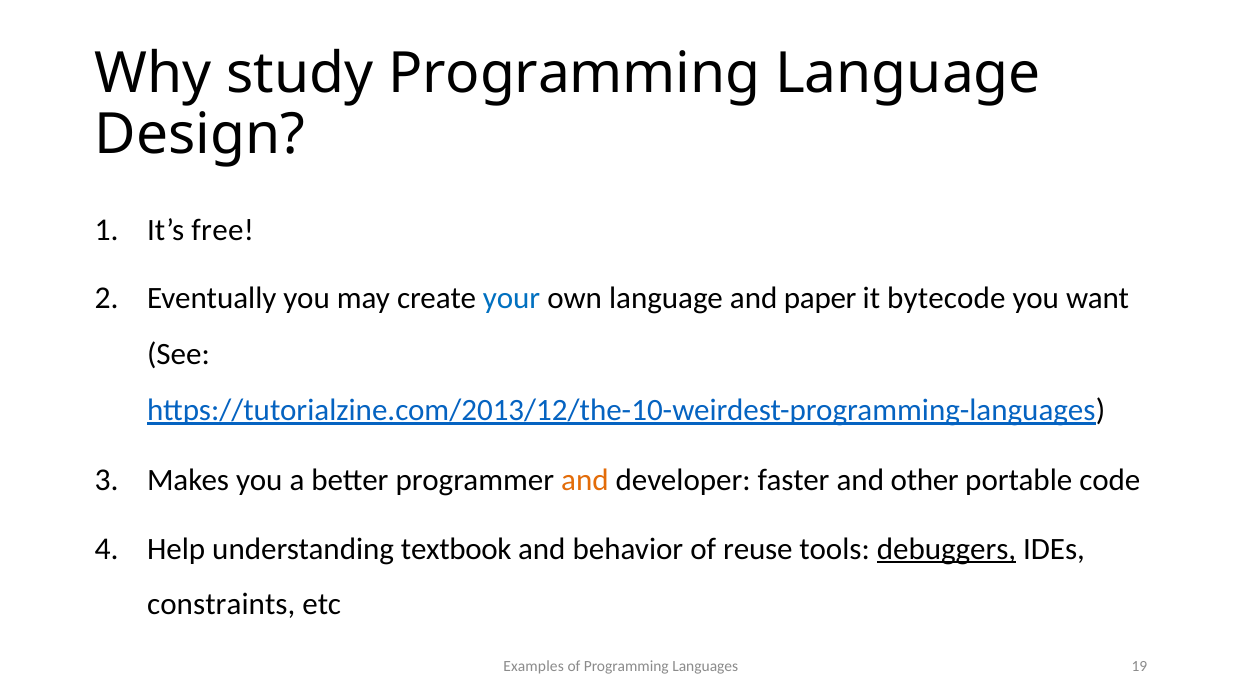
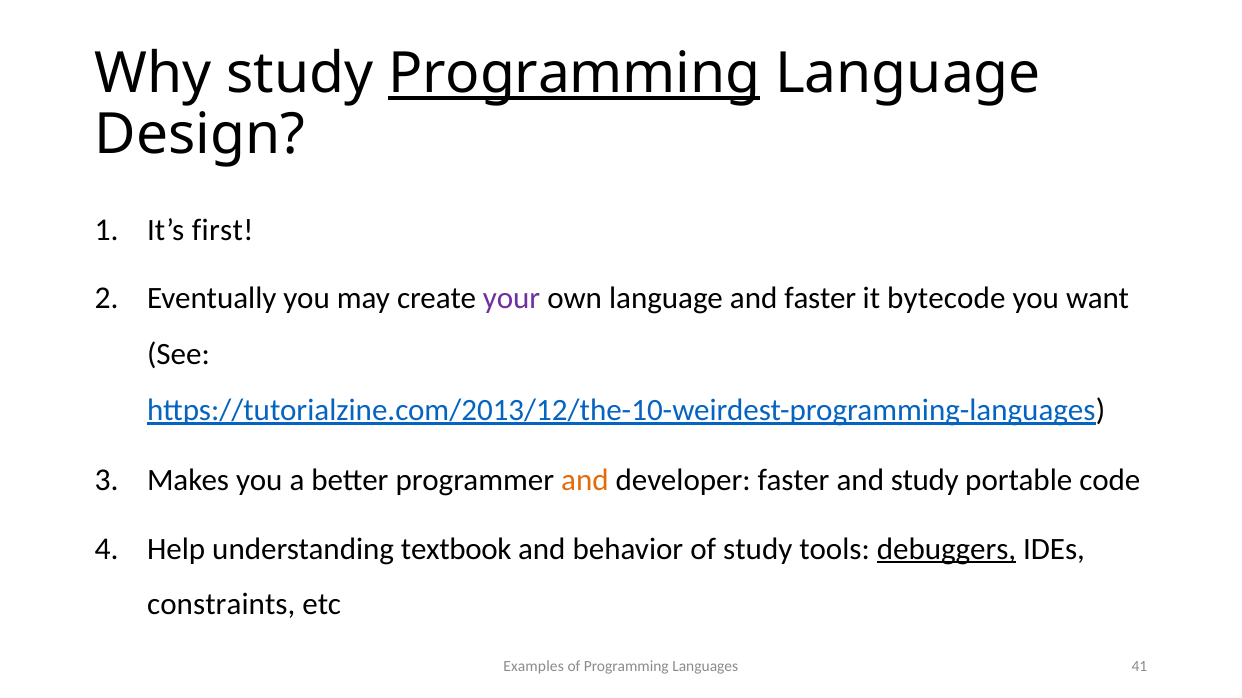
Programming at (574, 74) underline: none -> present
free: free -> first
your colour: blue -> purple
and paper: paper -> faster
and other: other -> study
of reuse: reuse -> study
19: 19 -> 41
